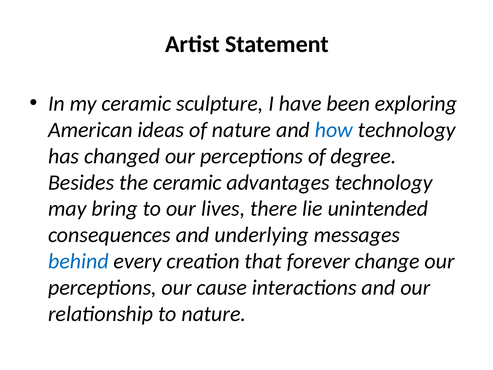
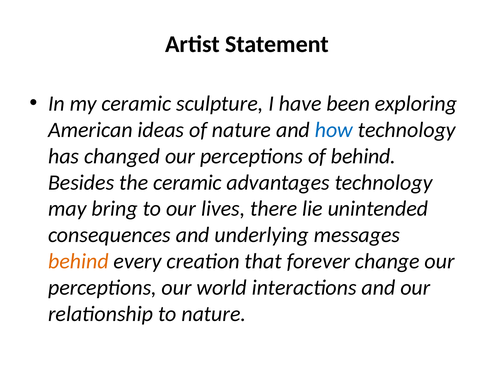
of degree: degree -> behind
behind at (78, 261) colour: blue -> orange
cause: cause -> world
